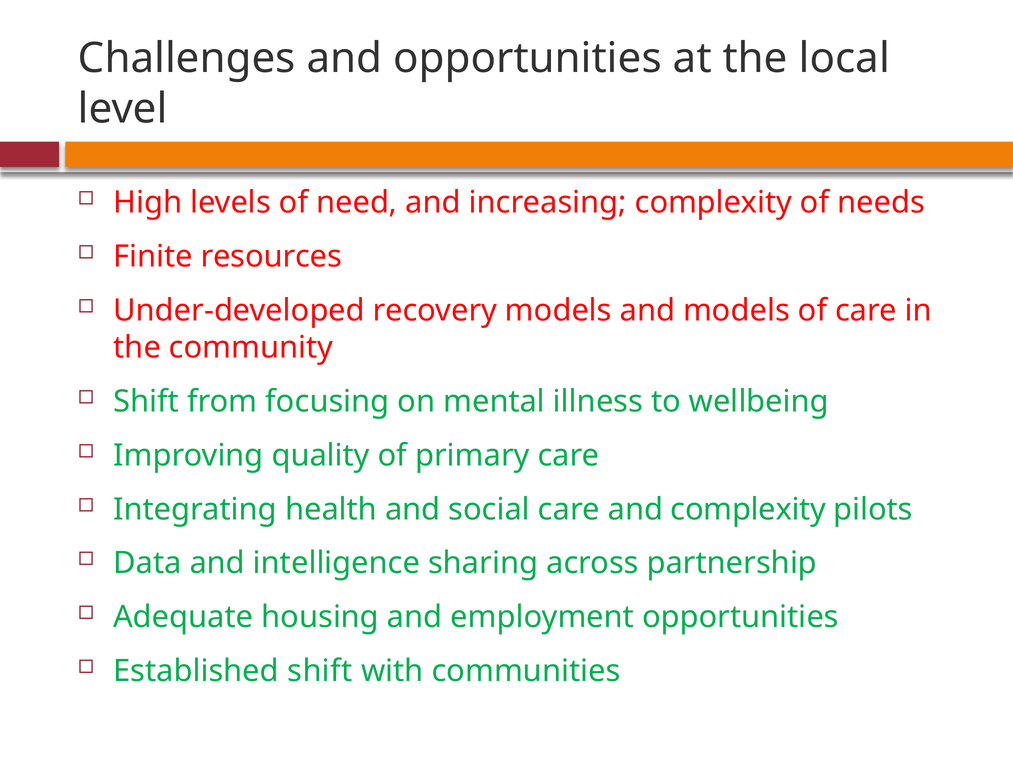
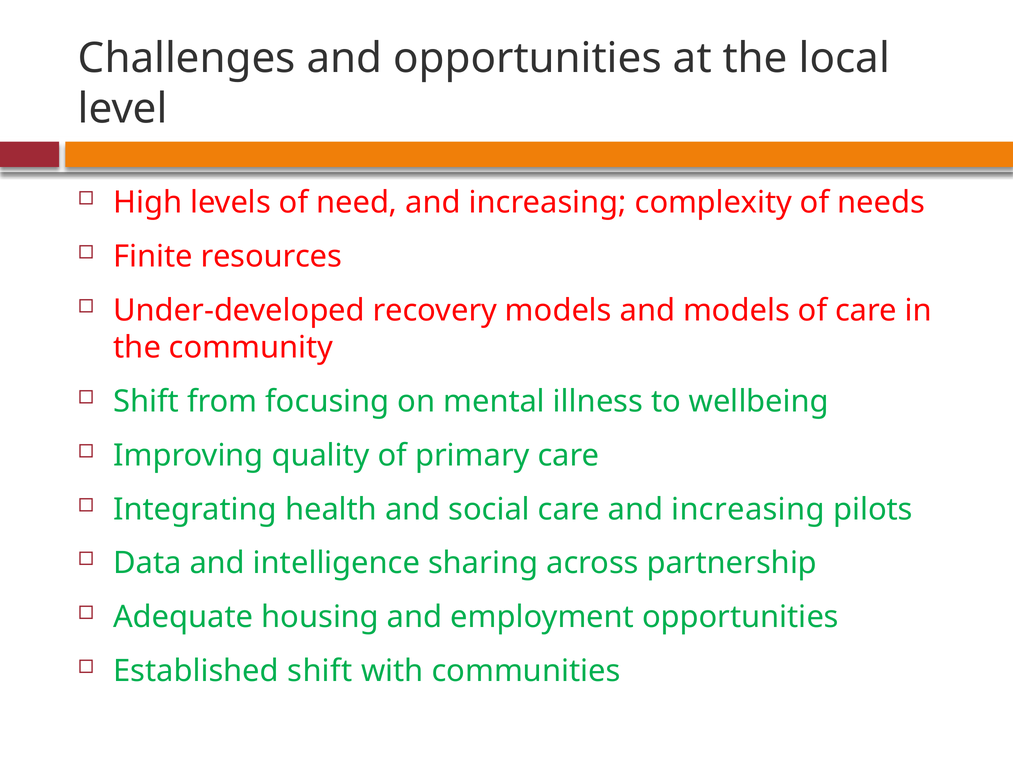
care and complexity: complexity -> increasing
